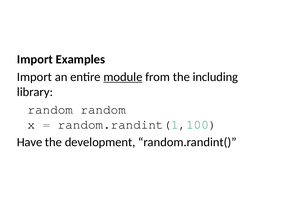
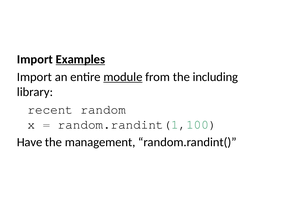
Examples underline: none -> present
random at (50, 110): random -> recent
development: development -> management
